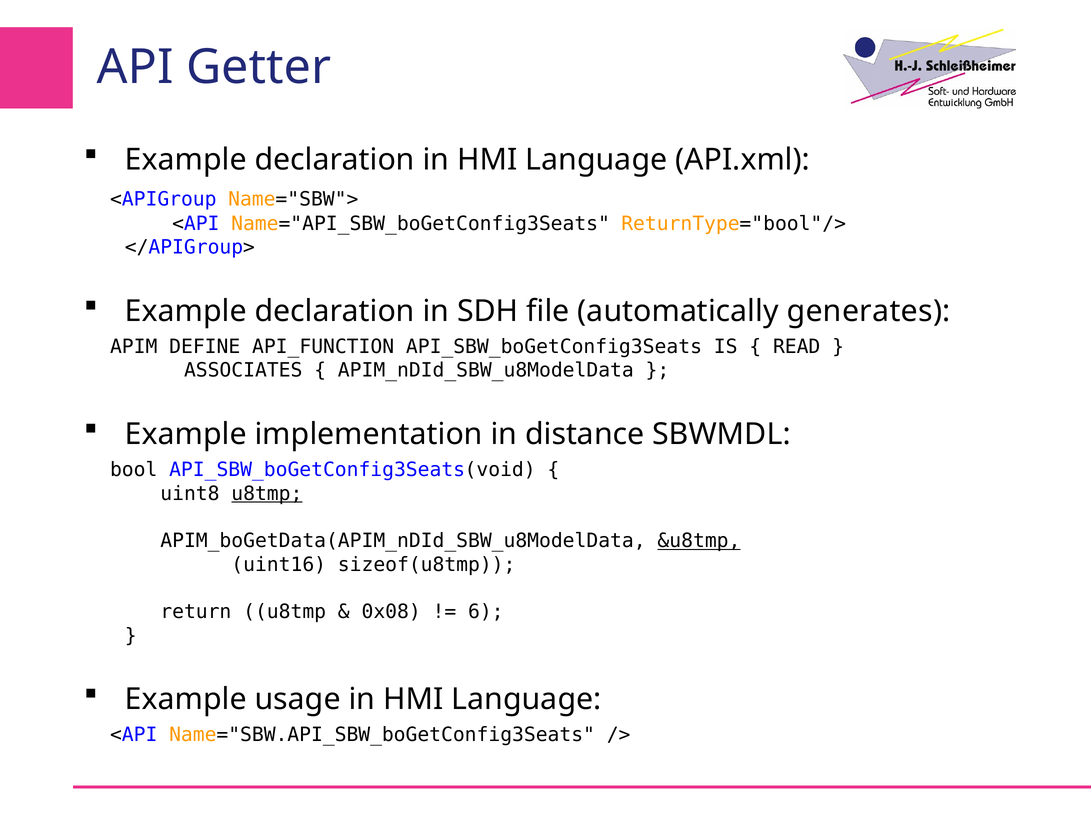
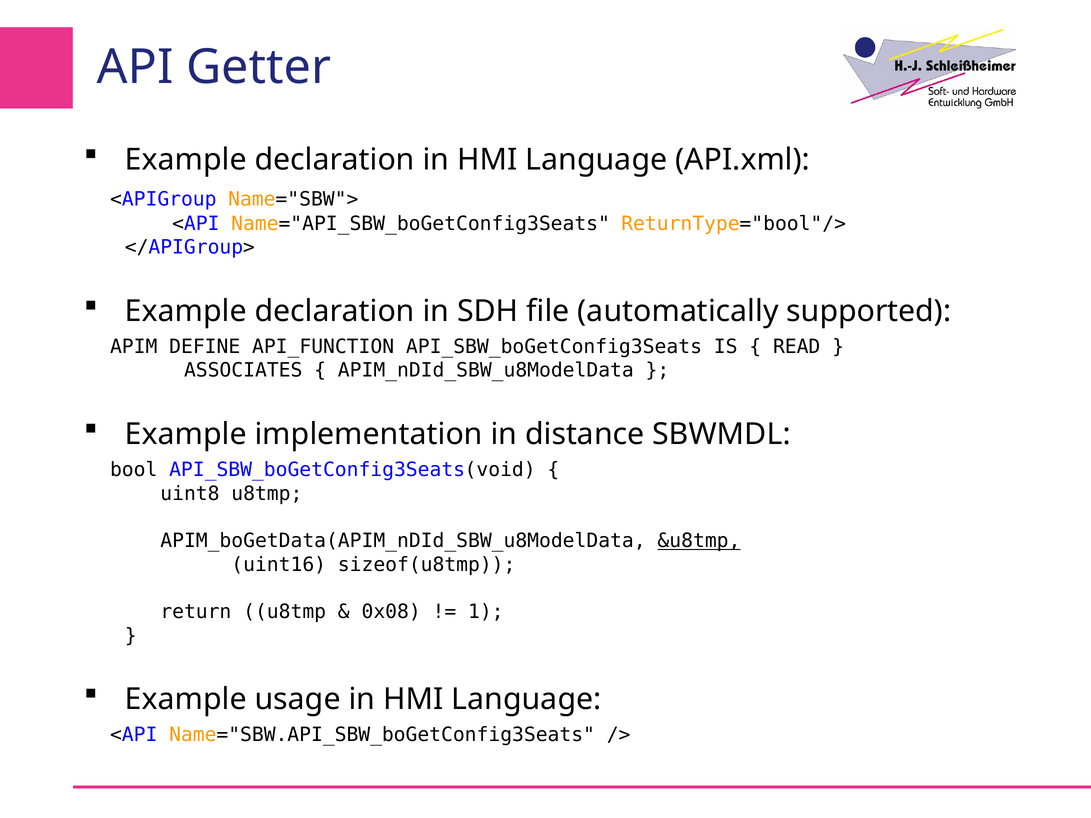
generates: generates -> supported
u8tmp at (267, 494) underline: present -> none
6: 6 -> 1
